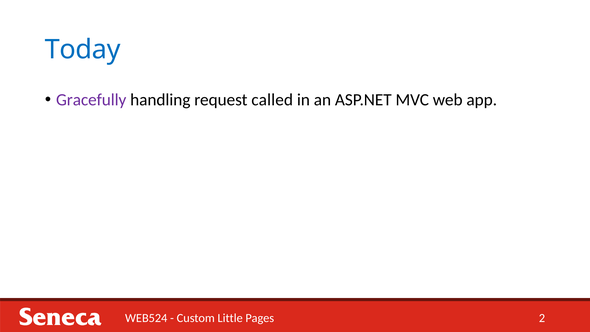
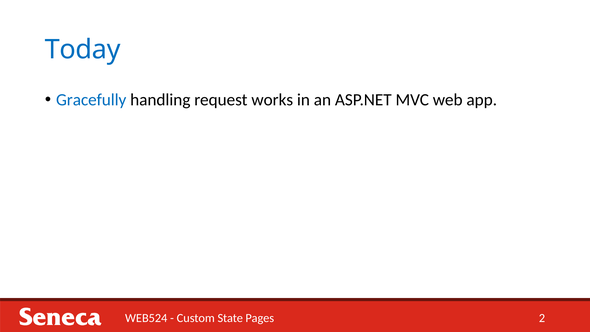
Gracefully colour: purple -> blue
called: called -> works
Little: Little -> State
